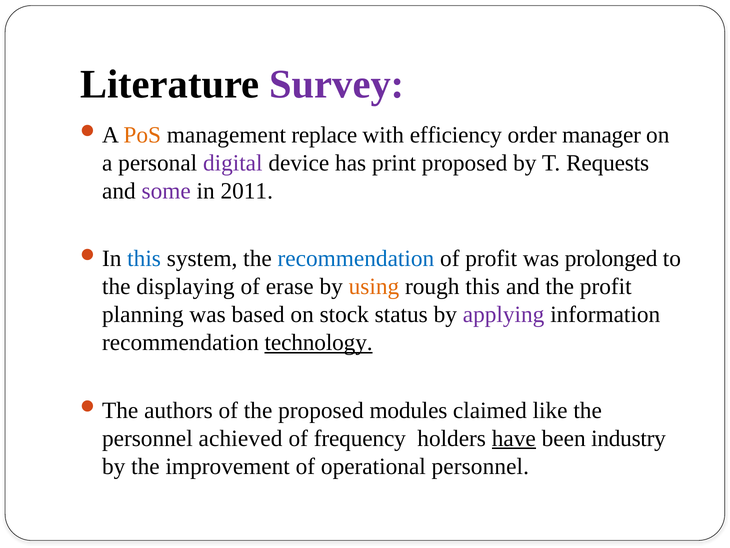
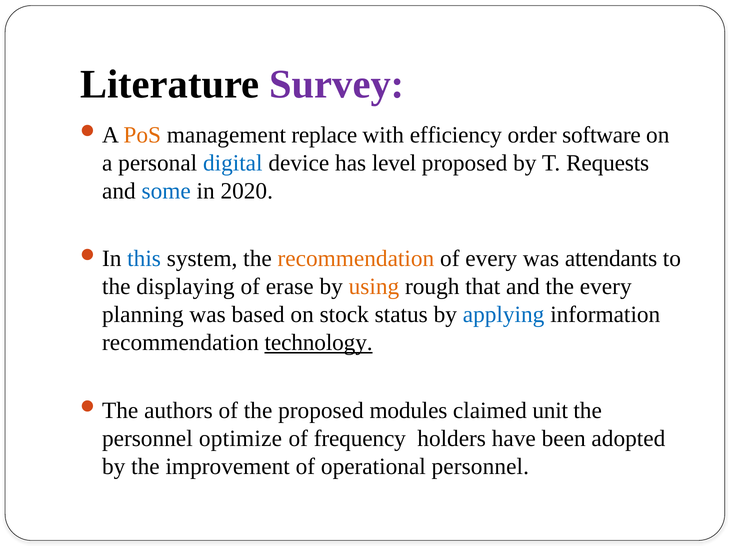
manager: manager -> software
digital colour: purple -> blue
print: print -> level
some colour: purple -> blue
2011: 2011 -> 2020
recommendation at (356, 258) colour: blue -> orange
of profit: profit -> every
prolonged: prolonged -> attendants
rough this: this -> that
the profit: profit -> every
applying colour: purple -> blue
like: like -> unit
achieved: achieved -> optimize
have underline: present -> none
industry: industry -> adopted
